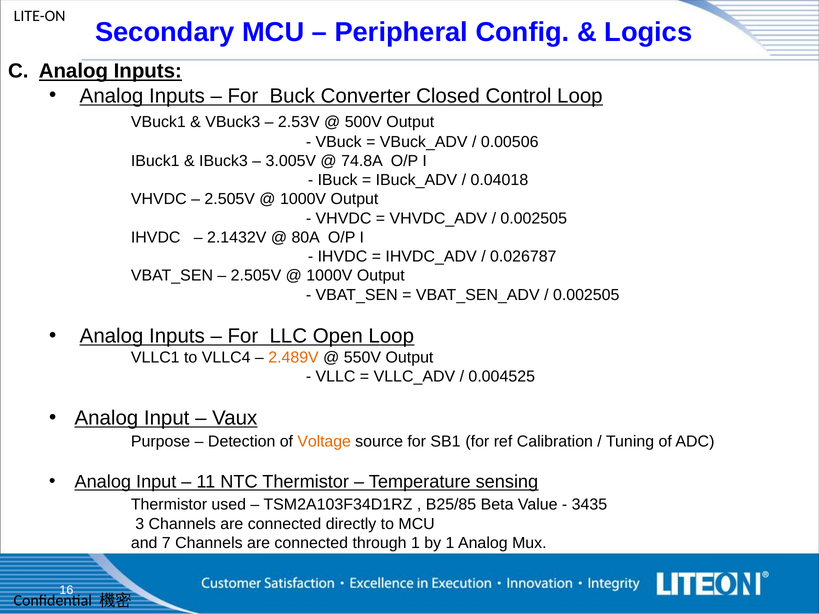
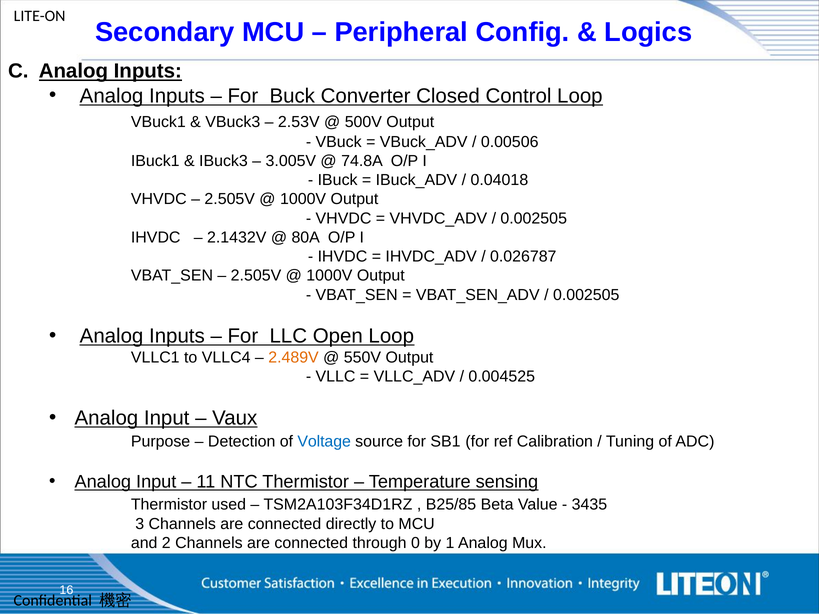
Voltage colour: orange -> blue
7: 7 -> 2
through 1: 1 -> 0
